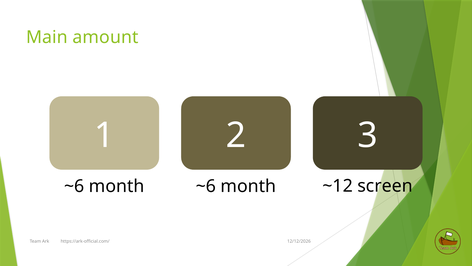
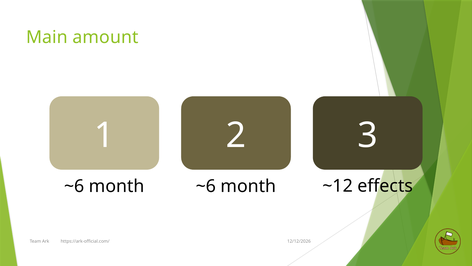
screen: screen -> effects
